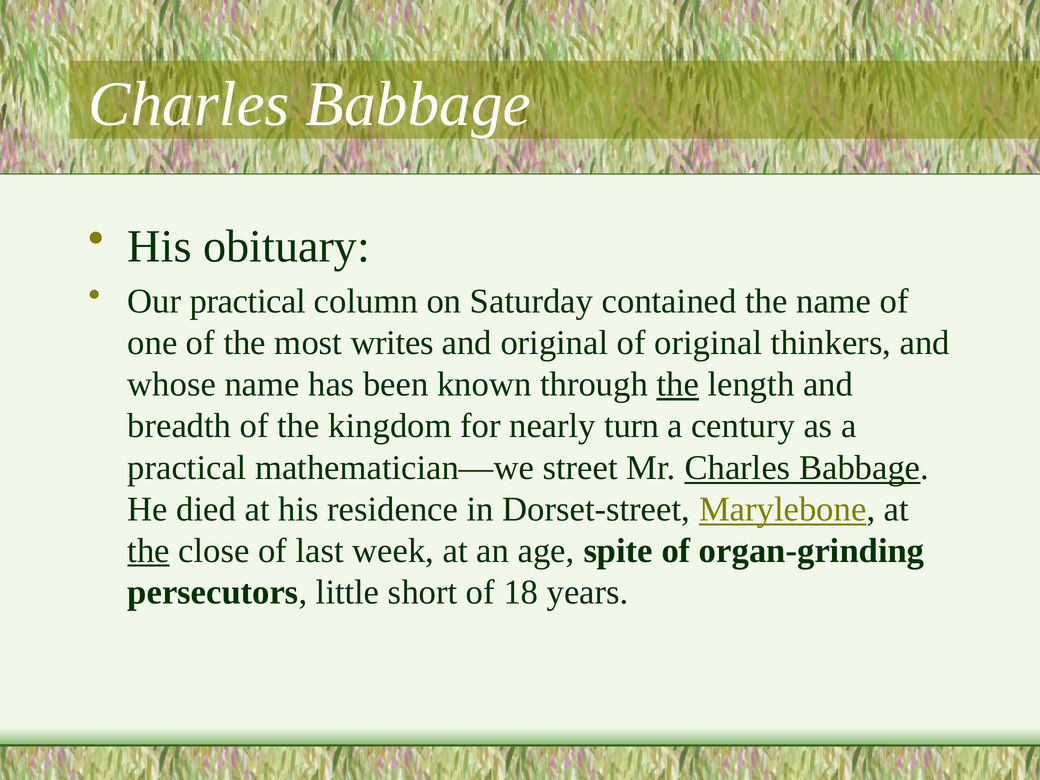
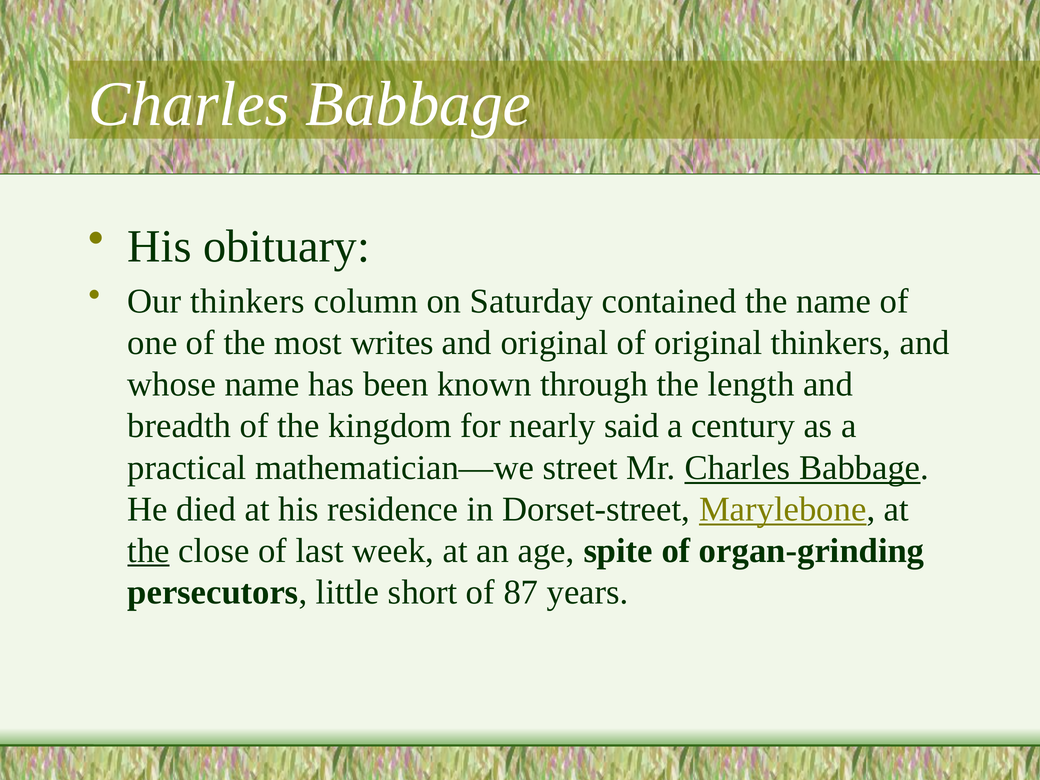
Our practical: practical -> thinkers
the at (678, 384) underline: present -> none
turn: turn -> said
18: 18 -> 87
